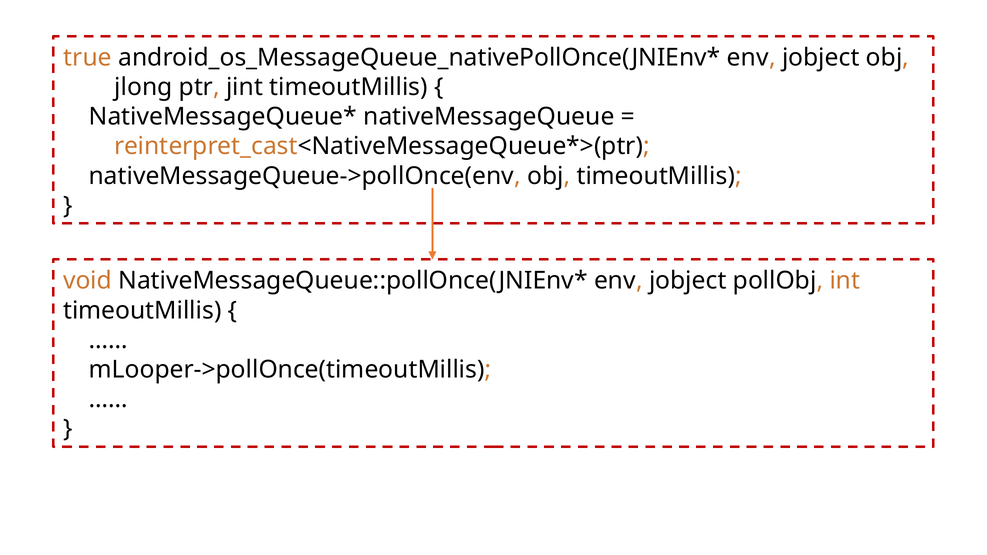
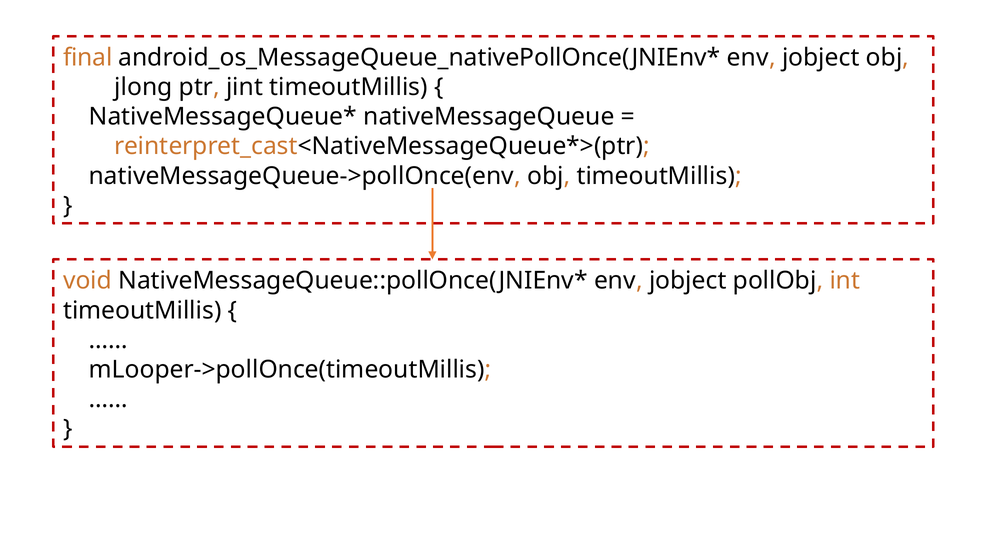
true: true -> final
